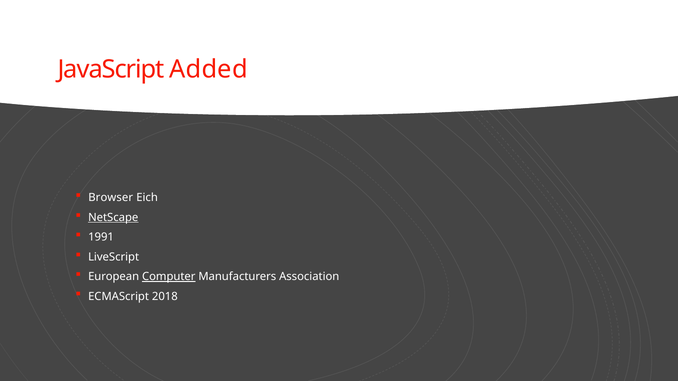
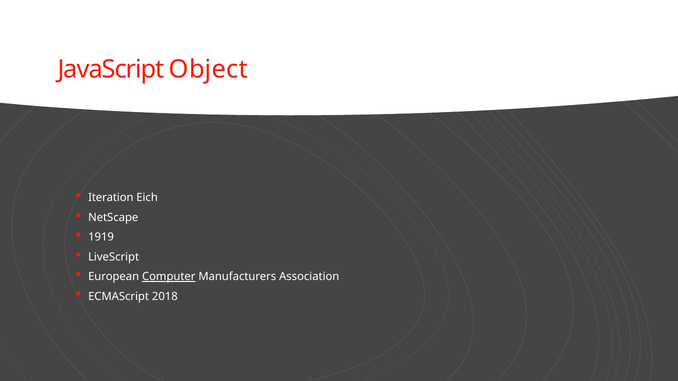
Added: Added -> Object
Browser: Browser -> Iteration
NetScape underline: present -> none
1991: 1991 -> 1919
